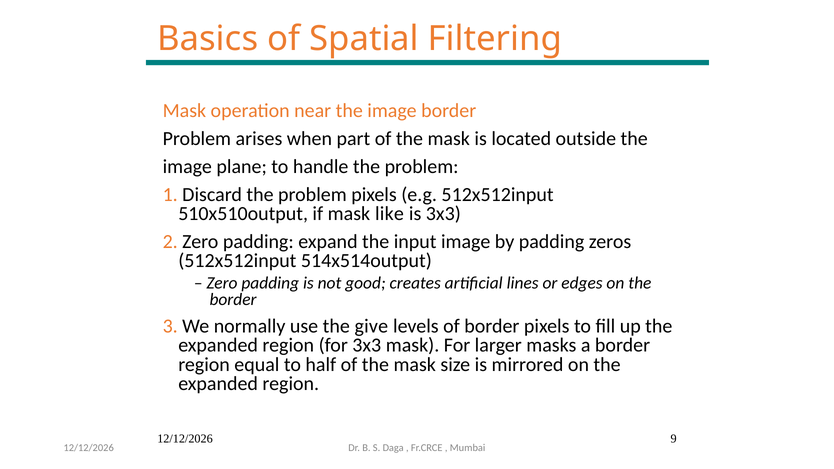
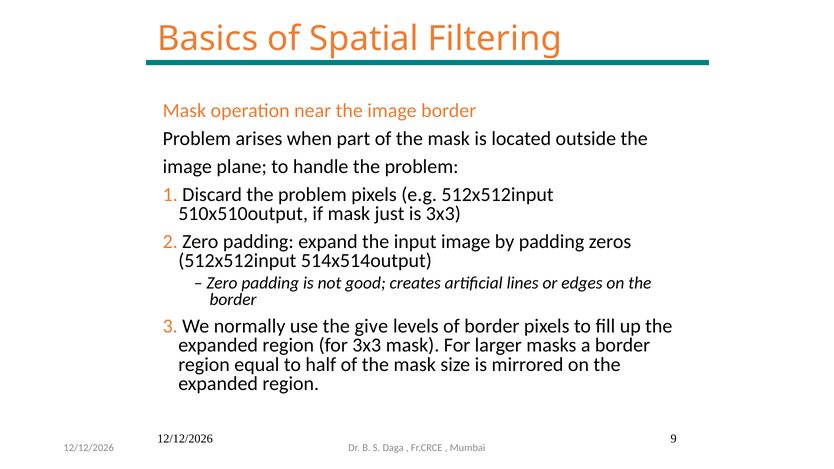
like: like -> just
